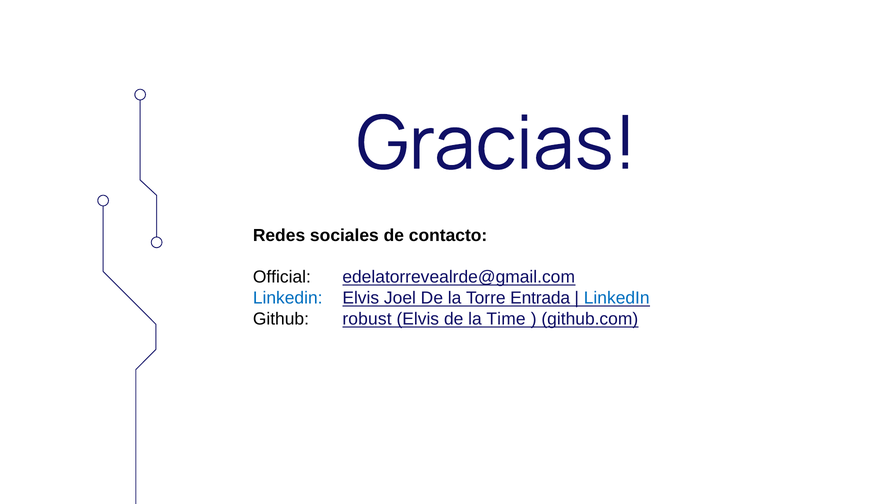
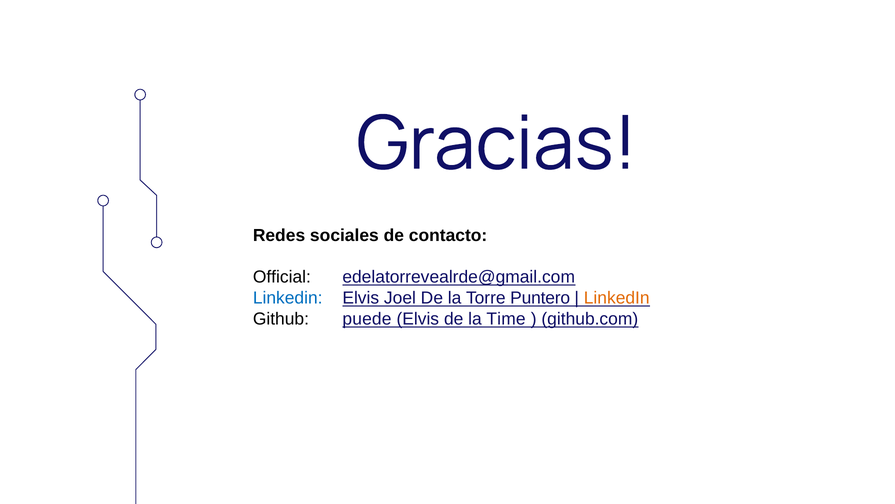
Entrada: Entrada -> Puntero
LinkedIn at (617, 298) colour: blue -> orange
robust: robust -> puede
